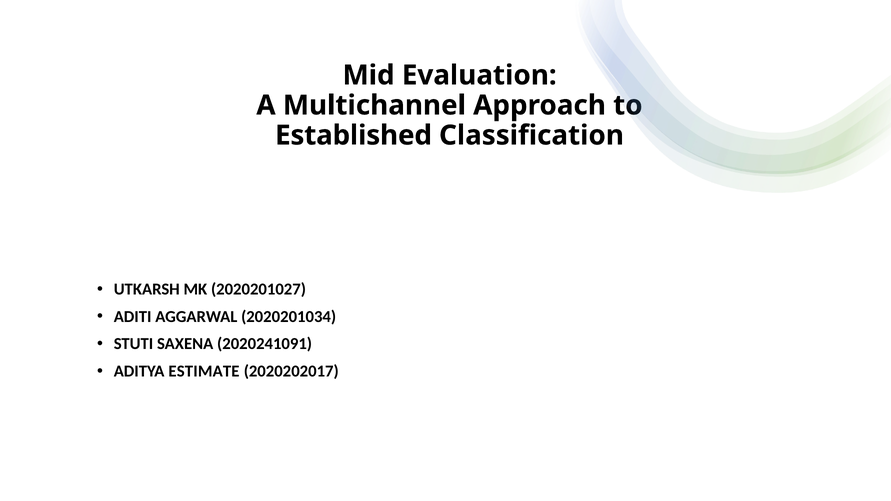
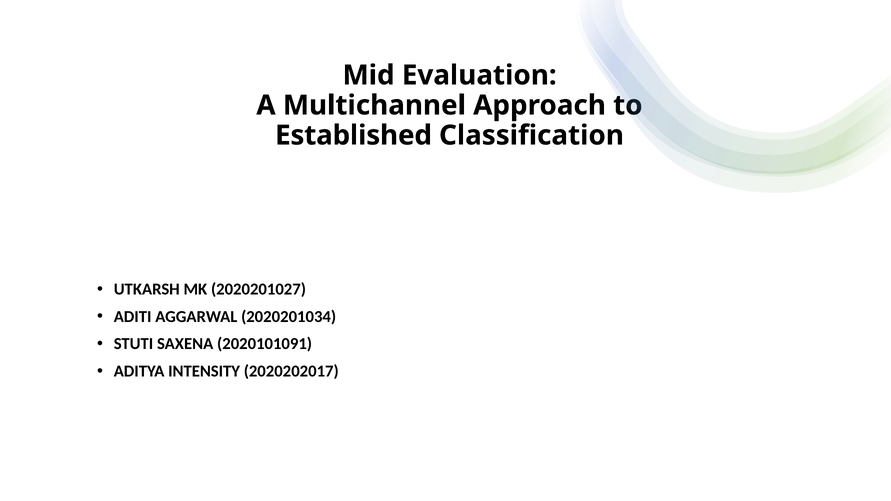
2020241091: 2020241091 -> 2020101091
ESTIMATE: ESTIMATE -> INTENSITY
